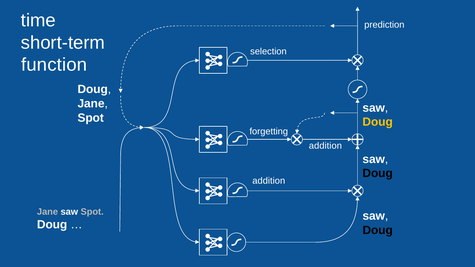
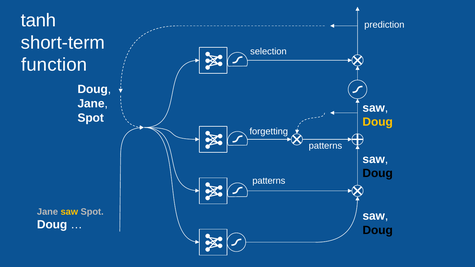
time: time -> tanh
addition at (325, 146): addition -> patterns
addition at (269, 181): addition -> patterns
saw at (69, 212) colour: white -> yellow
